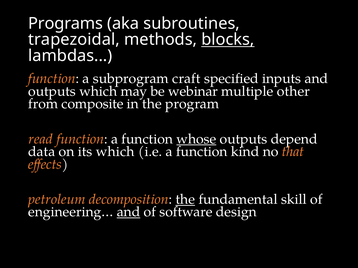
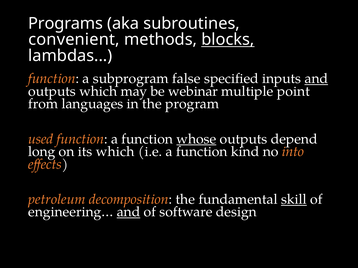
trapezoidal: trapezoidal -> convenient
craft: craft -> false
and at (316, 79) underline: none -> present
other: other -> point
composite: composite -> languages
read: read -> used
data: data -> long
that: that -> into
the at (185, 200) underline: present -> none
skill underline: none -> present
